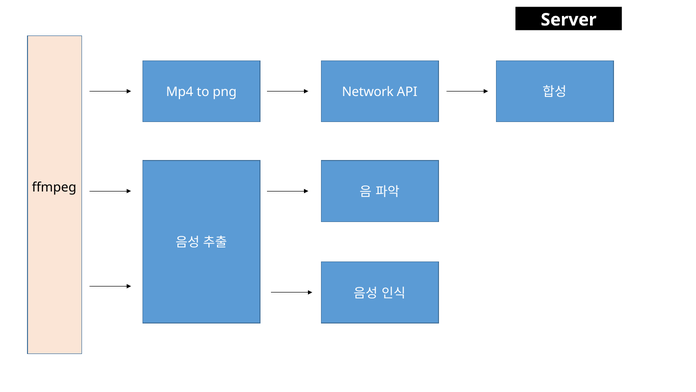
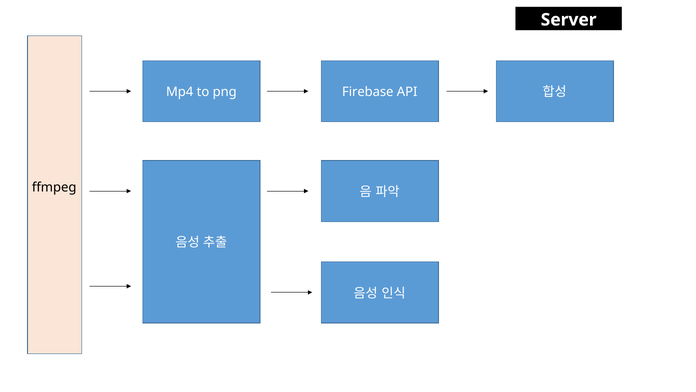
Network: Network -> Firebase
